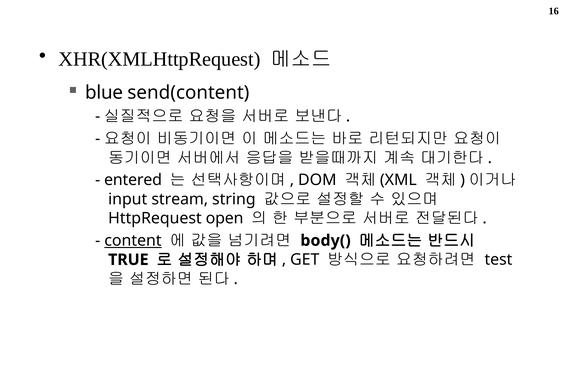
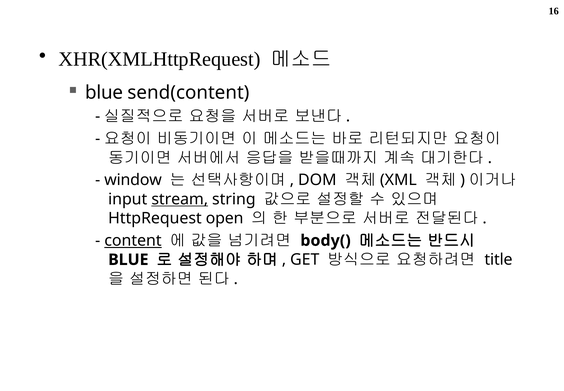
entered: entered -> window
stream underline: none -> present
TRUE at (128, 259): TRUE -> BLUE
test: test -> title
